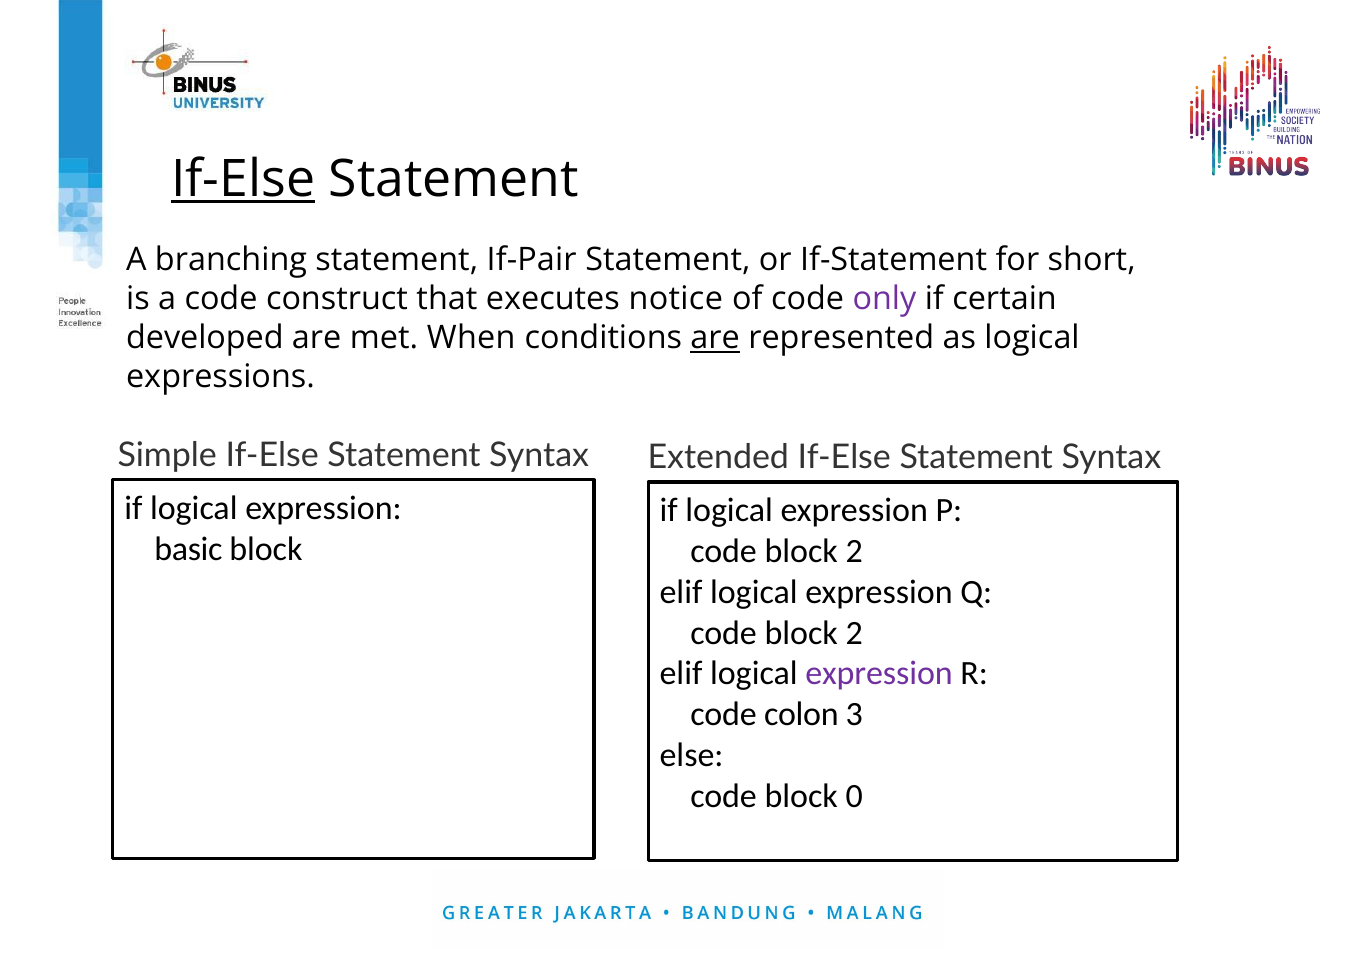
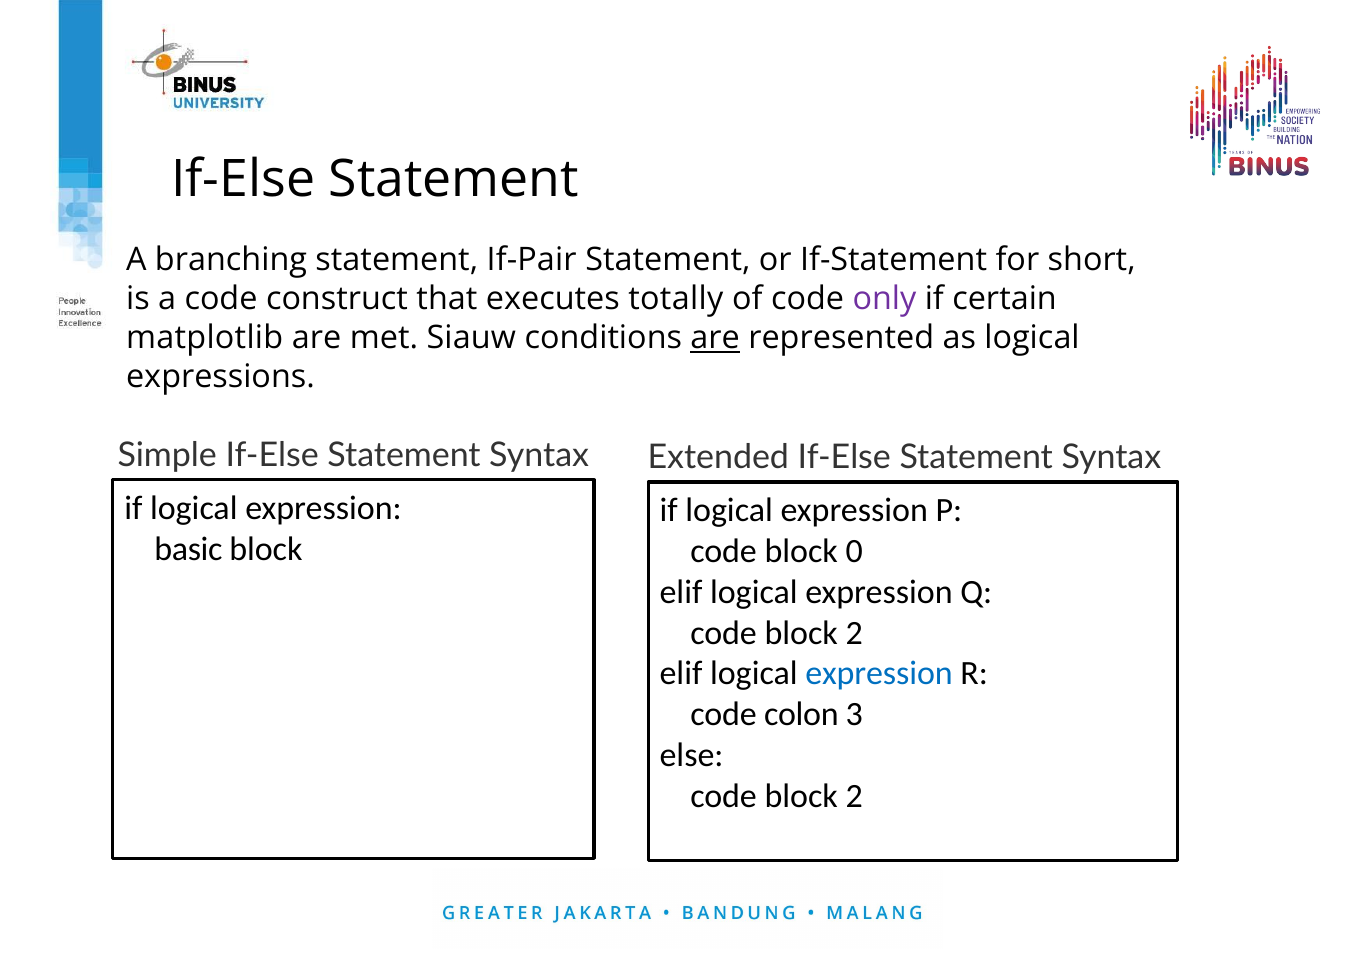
If-Else at (243, 179) underline: present -> none
notice: notice -> totally
developed: developed -> matplotlib
When: When -> Siauw
2 at (854, 551): 2 -> 0
expression at (879, 673) colour: purple -> blue
0 at (854, 796): 0 -> 2
